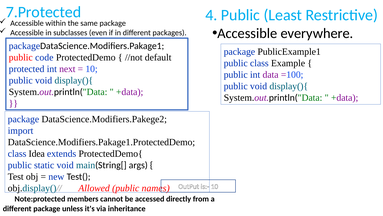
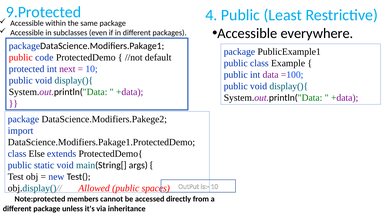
7.Protected: 7.Protected -> 9.Protected
Idea: Idea -> Else
names: names -> spaces
